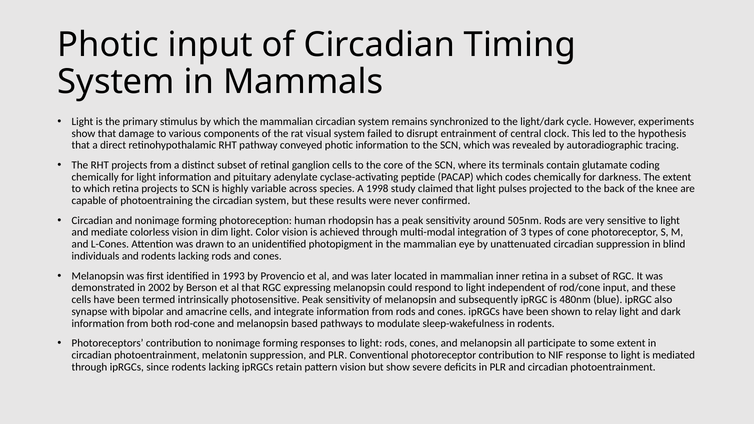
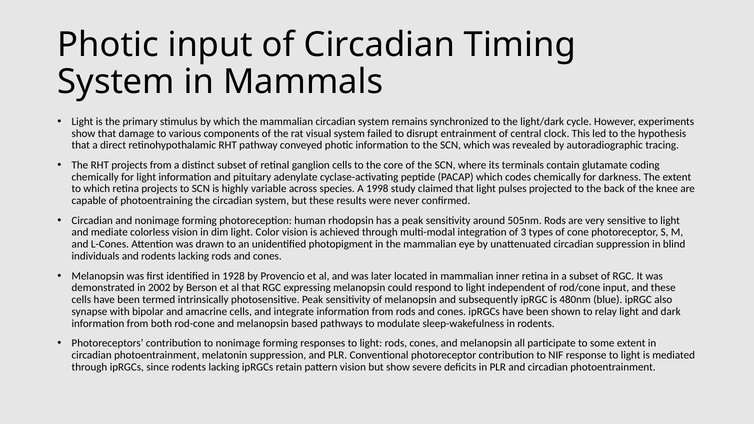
1993: 1993 -> 1928
